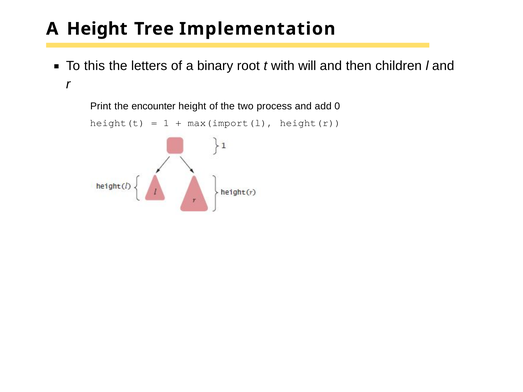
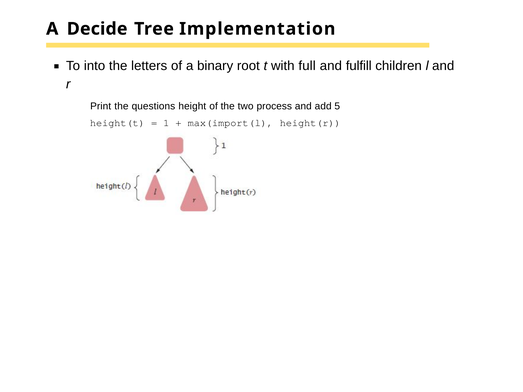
A Height: Height -> Decide
this: this -> into
will: will -> full
then: then -> fulfill
encounter: encounter -> questions
0: 0 -> 5
